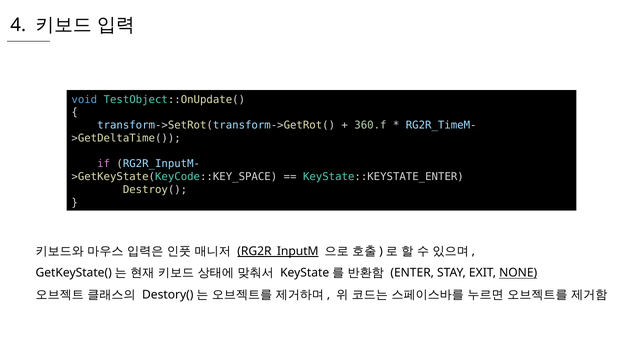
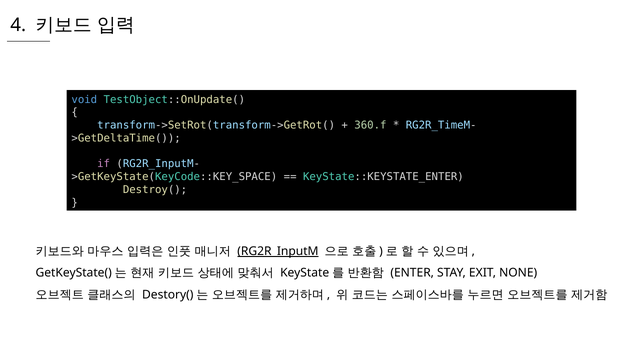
NONE underline: present -> none
